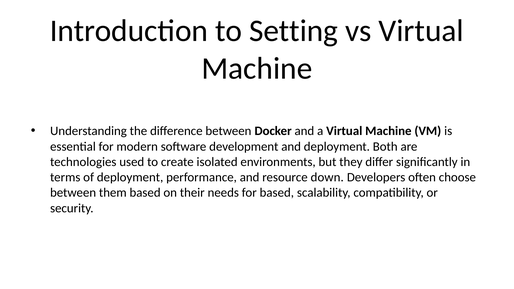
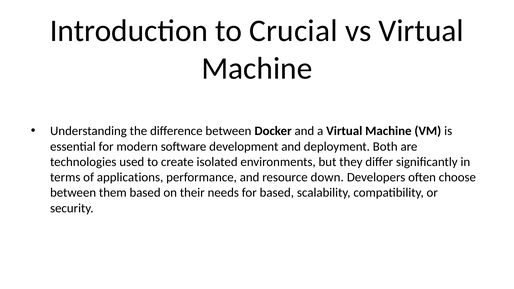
Setting: Setting -> Crucial
of deployment: deployment -> applications
